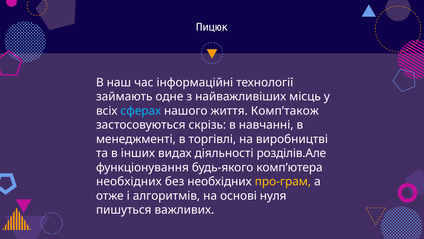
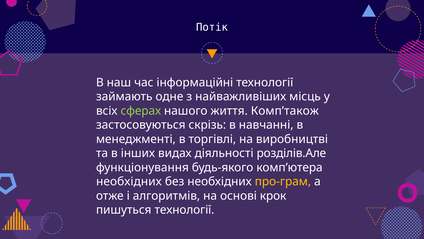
Пицюк: Пицюк -> Потік
сферах colour: light blue -> light green
нуля: нуля -> крок
пишуться важливих: важливих -> технологiї
